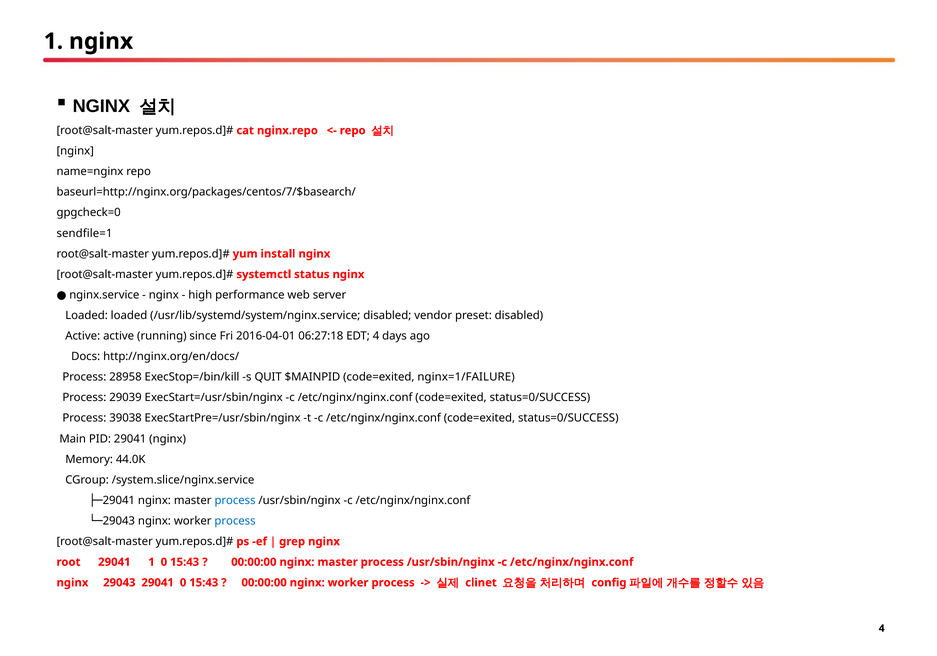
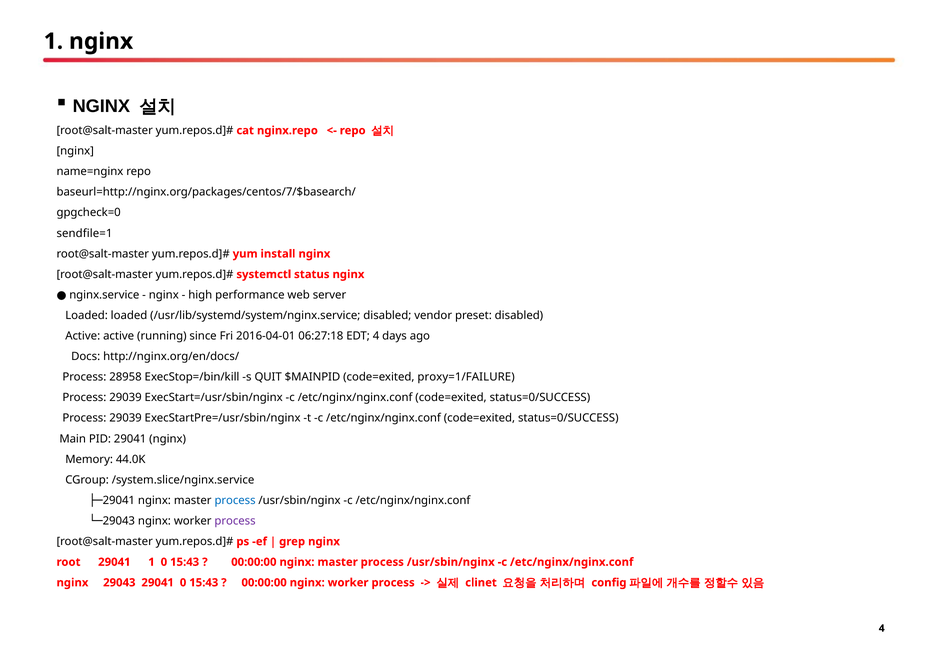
nginx=1/FAILURE: nginx=1/FAILURE -> proxy=1/FAILURE
39038 at (126, 418): 39038 -> 29039
process at (235, 521) colour: blue -> purple
